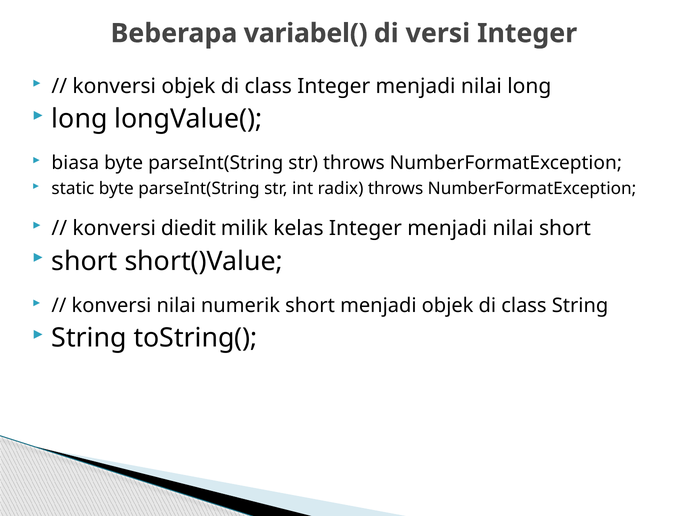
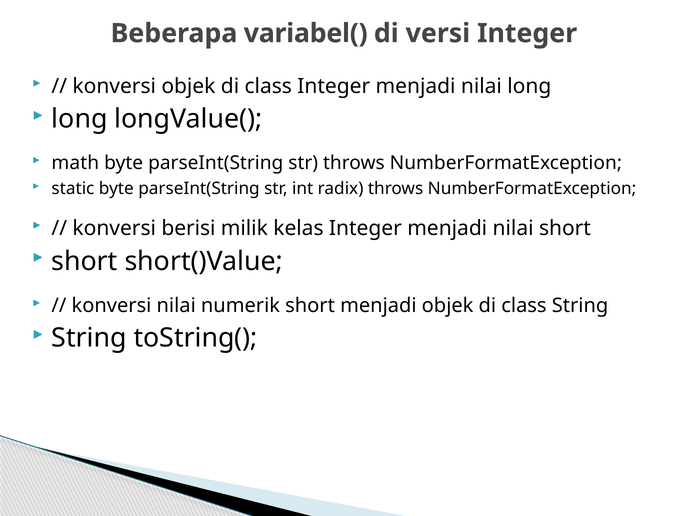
biasa: biasa -> math
diedit: diedit -> berisi
